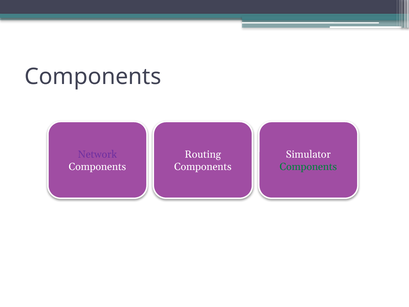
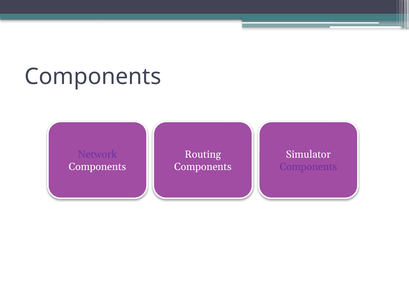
Components at (308, 167) colour: green -> purple
